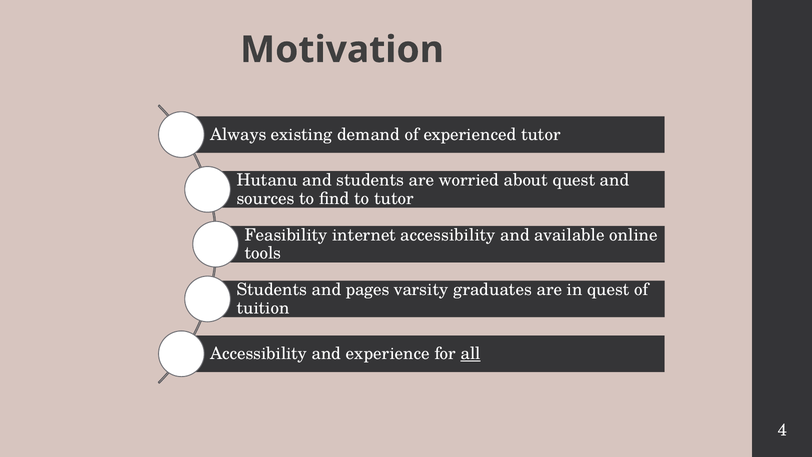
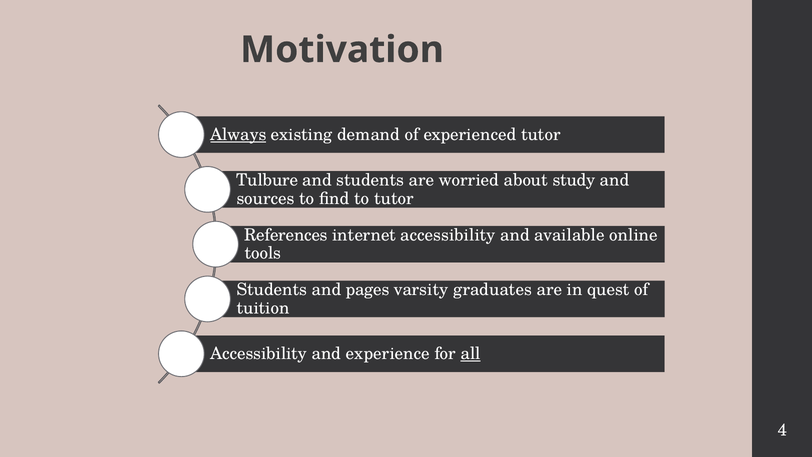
Always underline: none -> present
Hutanu: Hutanu -> Tulbure
about quest: quest -> study
Feasibility: Feasibility -> References
